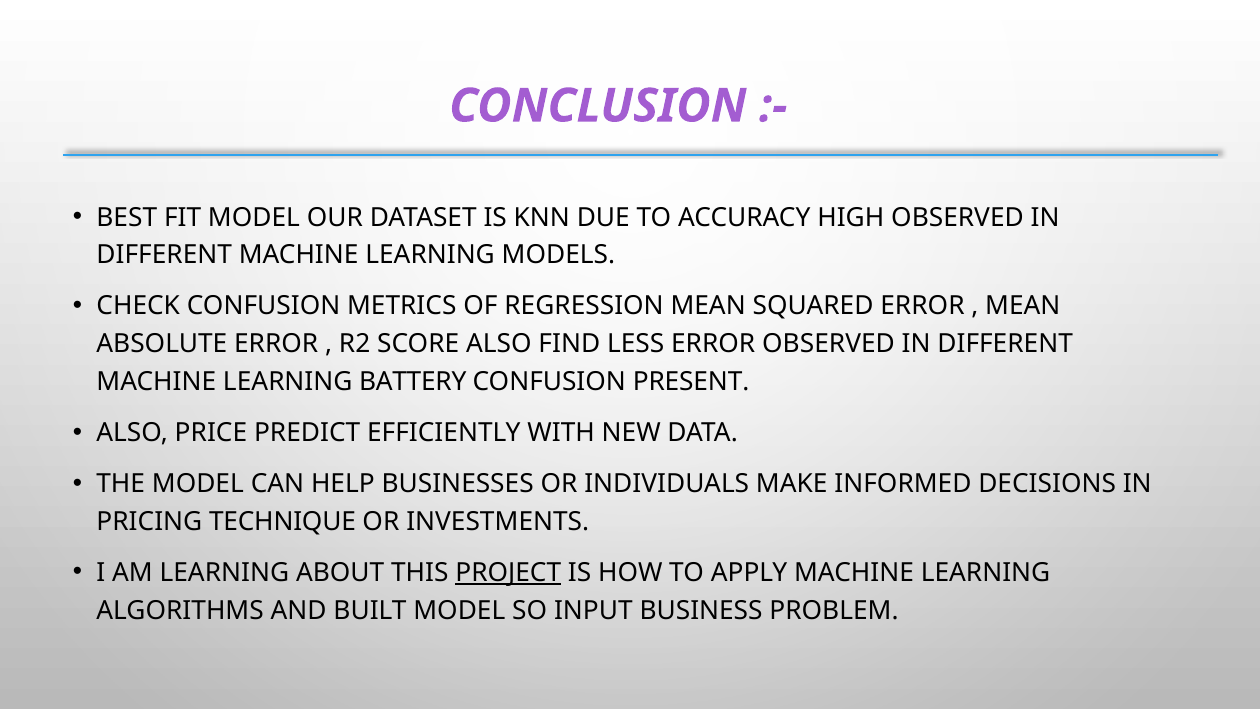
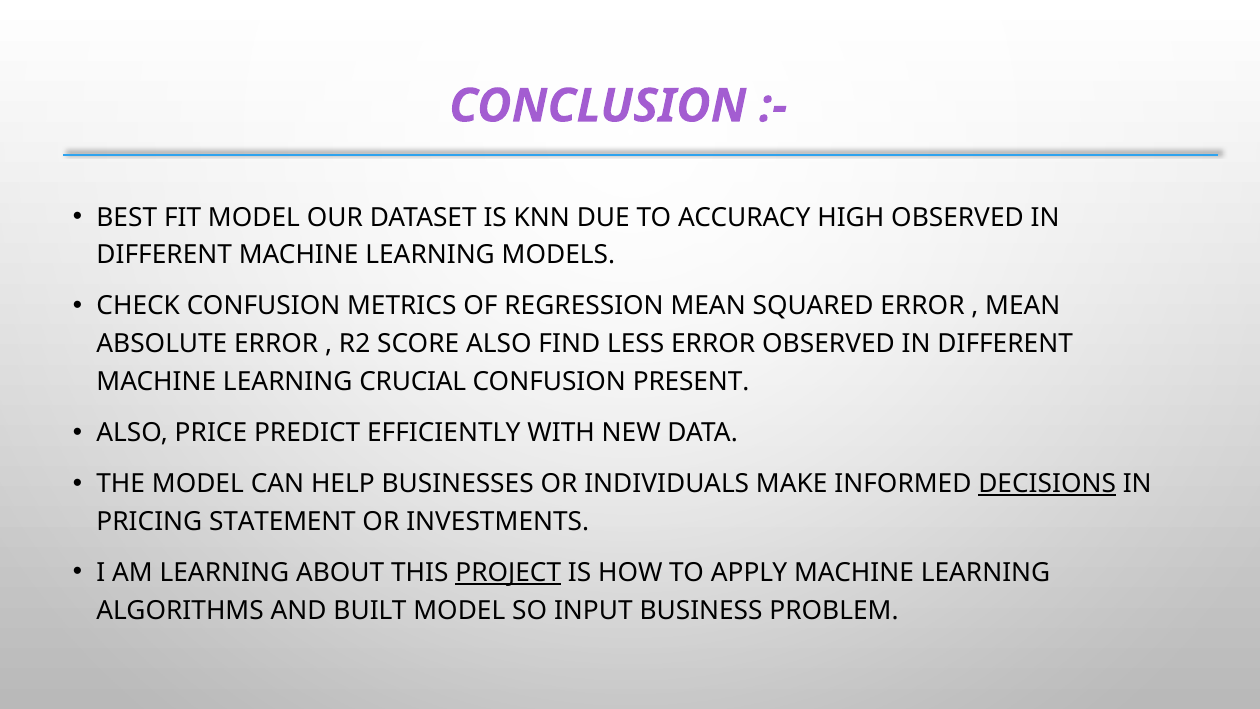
BATTERY: BATTERY -> CRUCIAL
DECISIONS underline: none -> present
TECHNIQUE: TECHNIQUE -> STATEMENT
